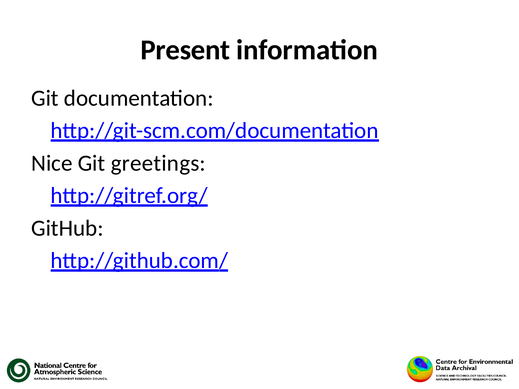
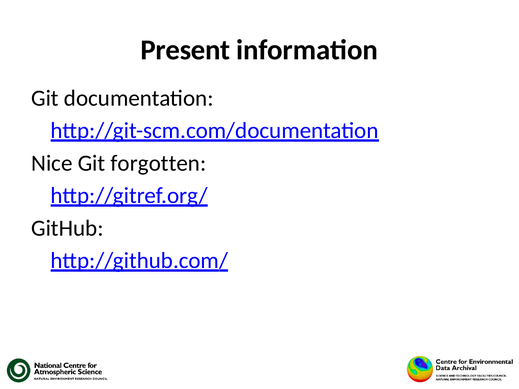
greetings: greetings -> forgotten
